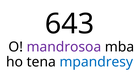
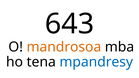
mandrosoa colour: purple -> orange
